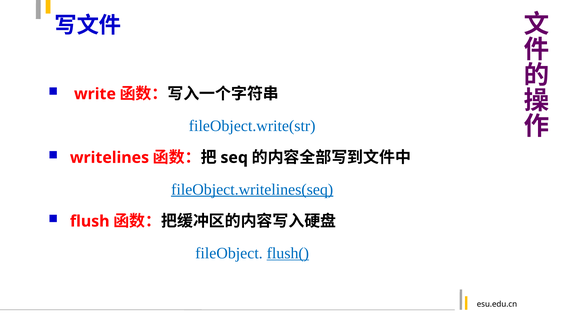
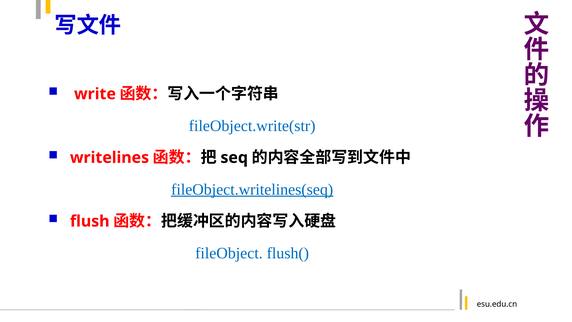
flush( underline: present -> none
